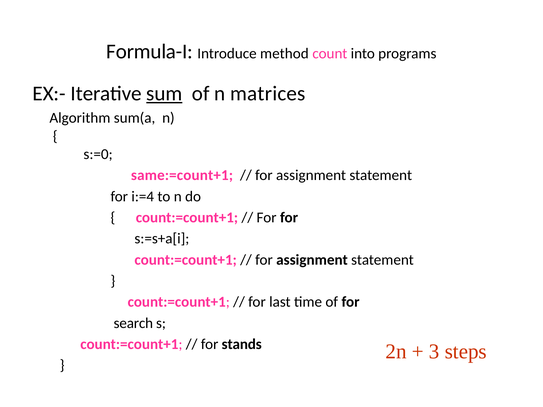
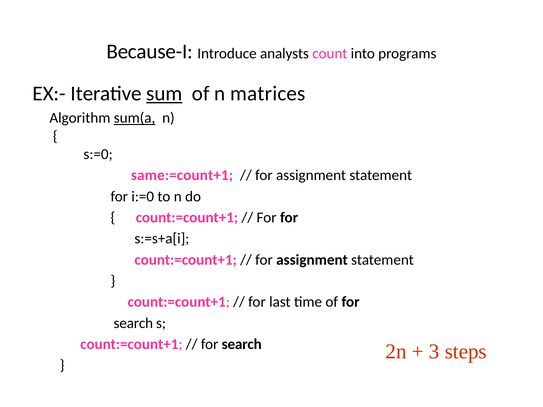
Formula-I: Formula-I -> Because-I
method: method -> analysts
sum(a underline: none -> present
i:=4: i:=4 -> i:=0
stands at (242, 344): stands -> search
